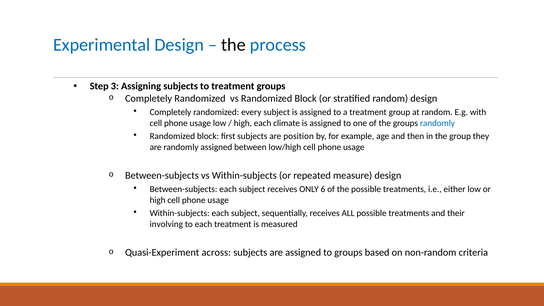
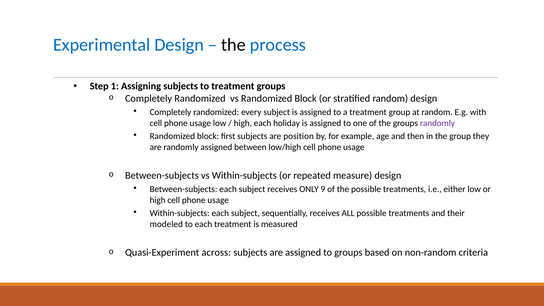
3: 3 -> 1
climate: climate -> holiday
randomly at (437, 123) colour: blue -> purple
6: 6 -> 9
involving: involving -> modeled
